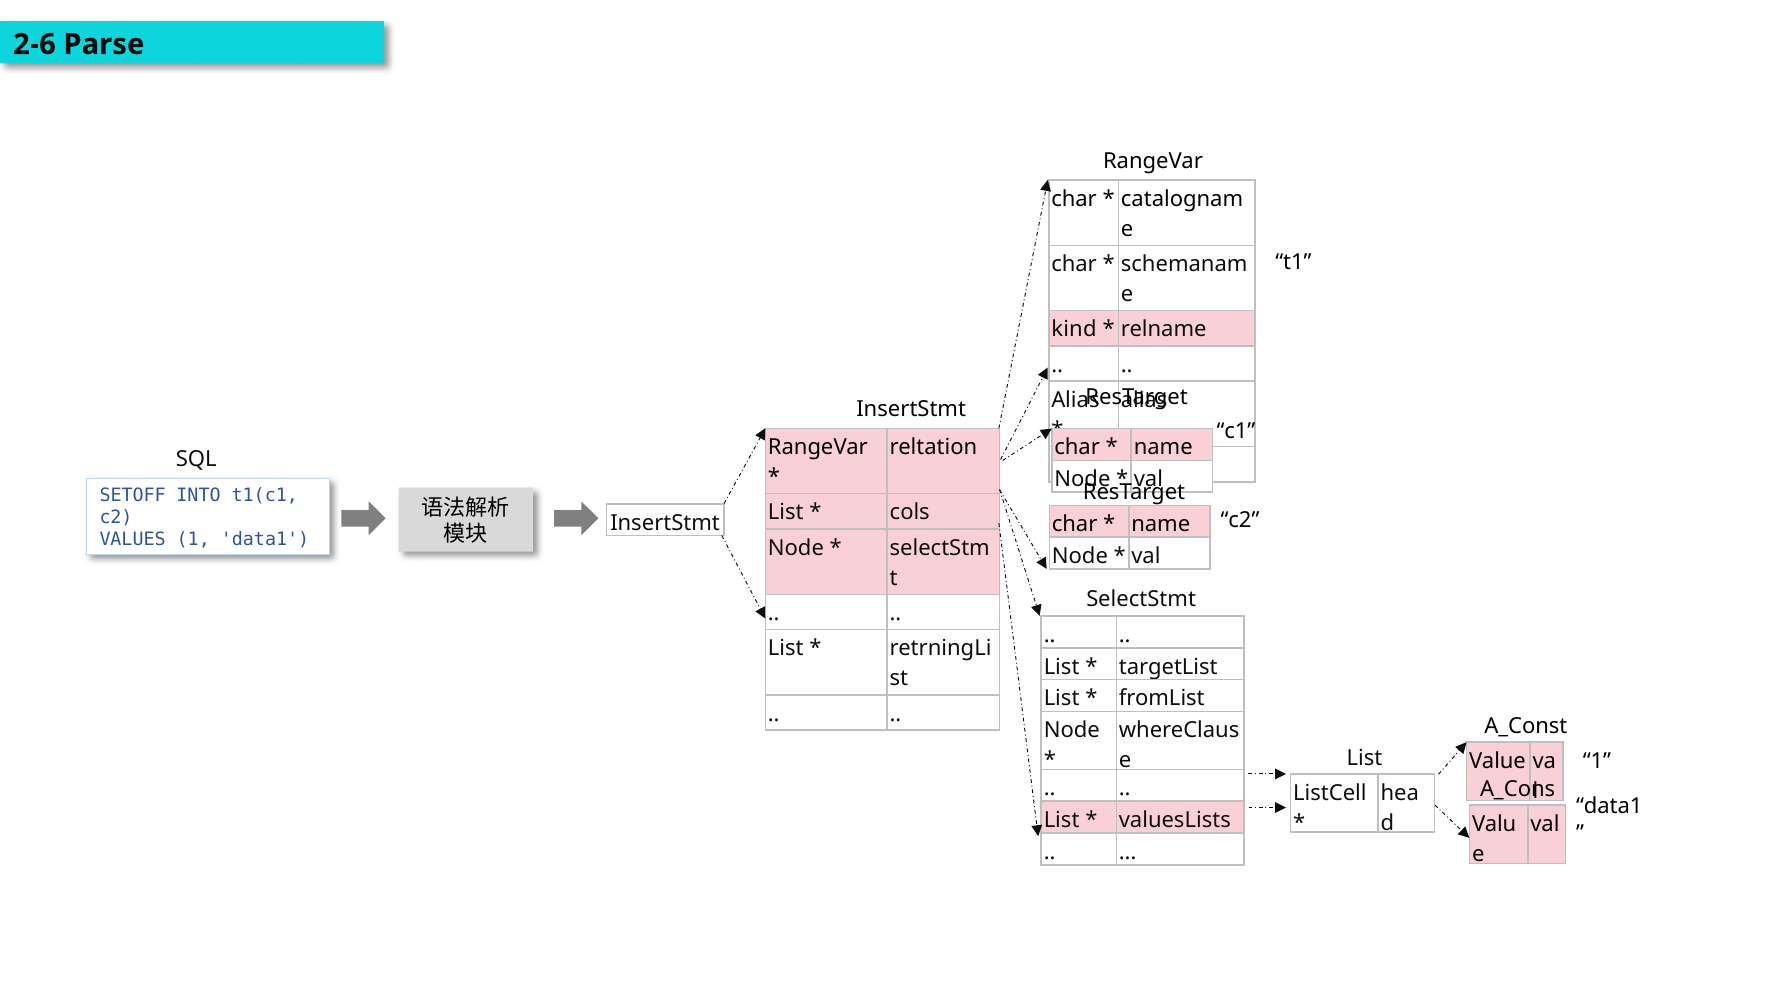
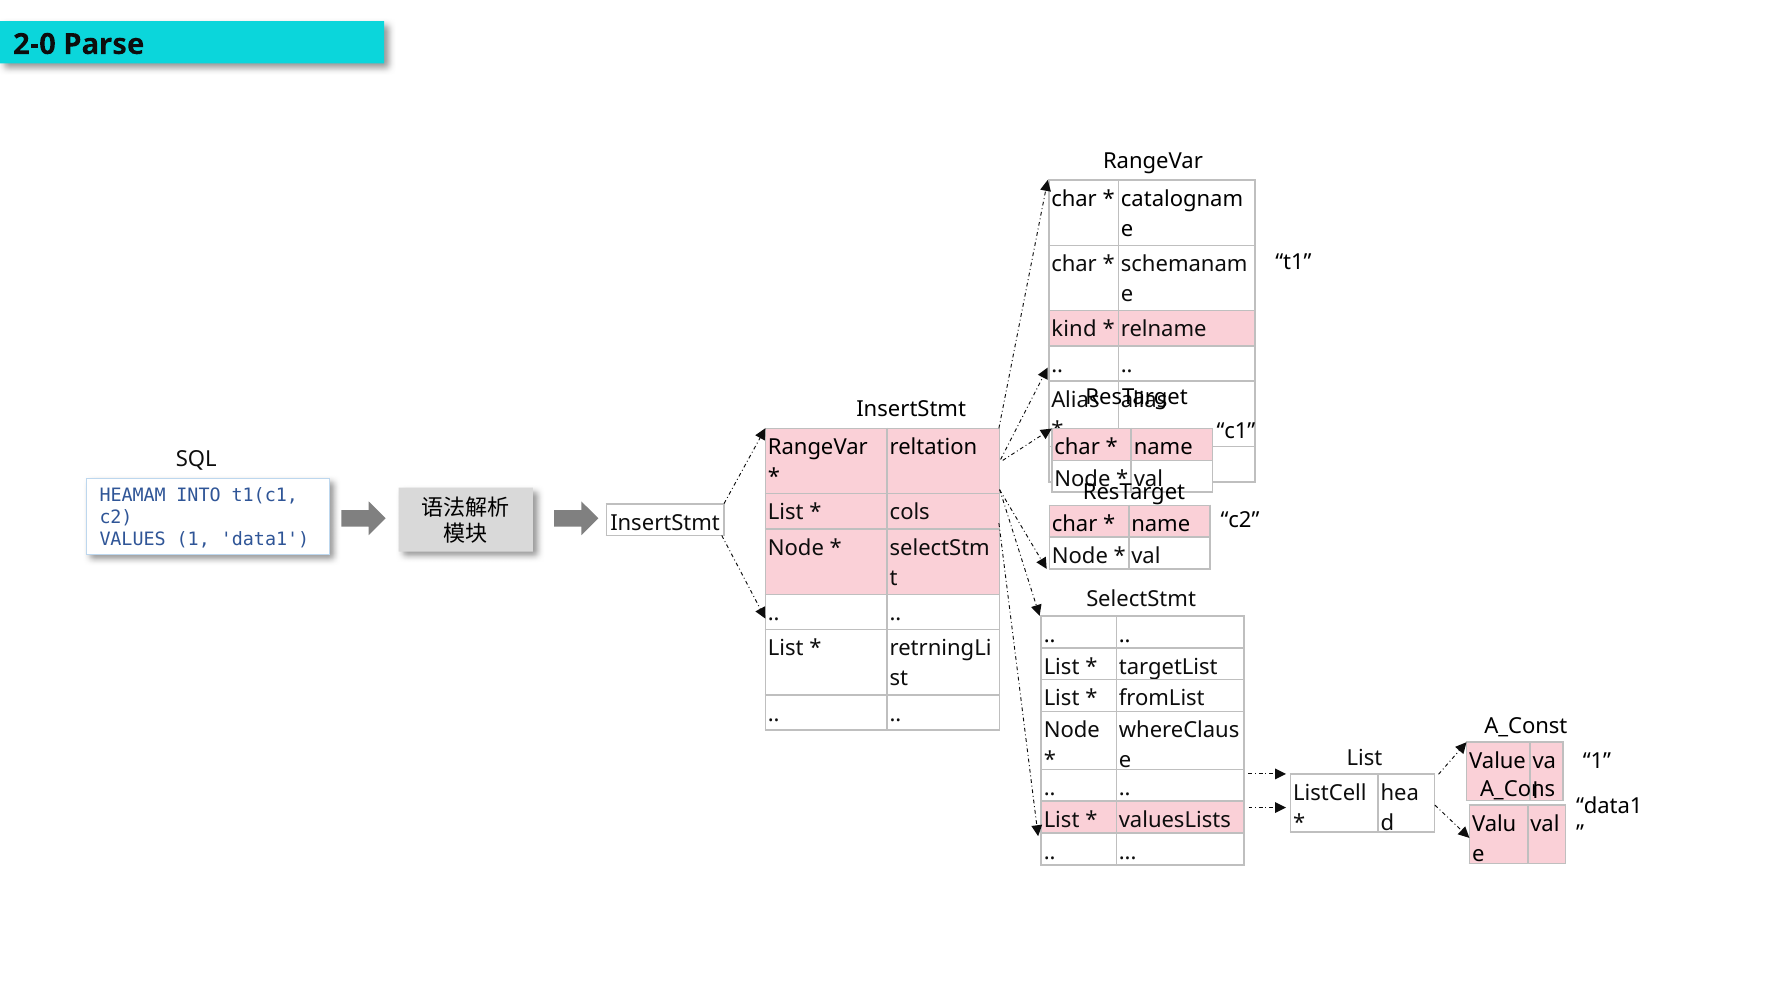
2-6: 2-6 -> 2-0
SETOFF: SETOFF -> HEAMAM
